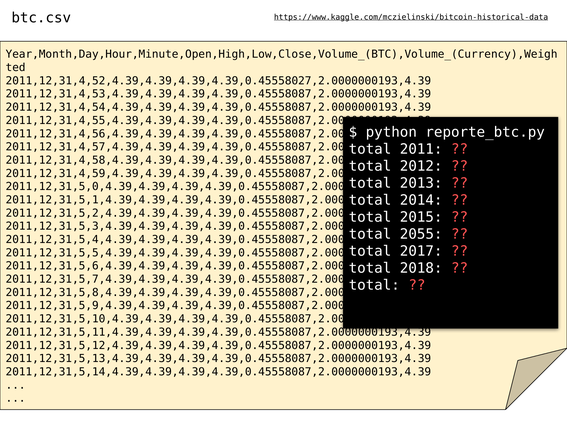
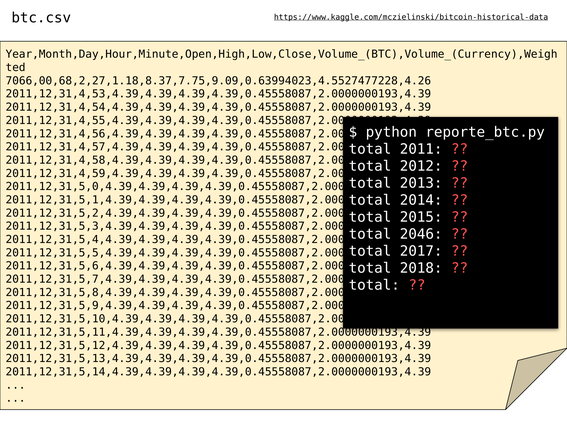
2011,12,31,4,52,4.39,4.39,4.39,4.39,0.45558027,2.0000000193,4.39: 2011,12,31,4,52,4.39,4.39,4.39,4.39,0.45558027,2.0000000193,4.39 -> 7066,00,68,2,27,1.18,8.37,7.75,9.09,0.63994023,4.5527477228,4.26
2055: 2055 -> 2046
